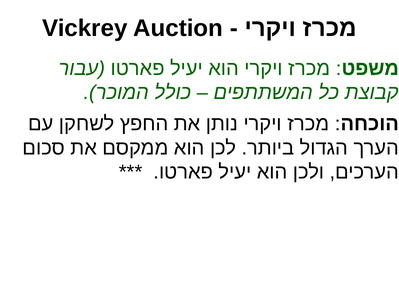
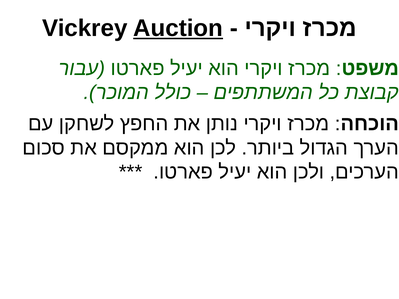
Auction underline: none -> present
